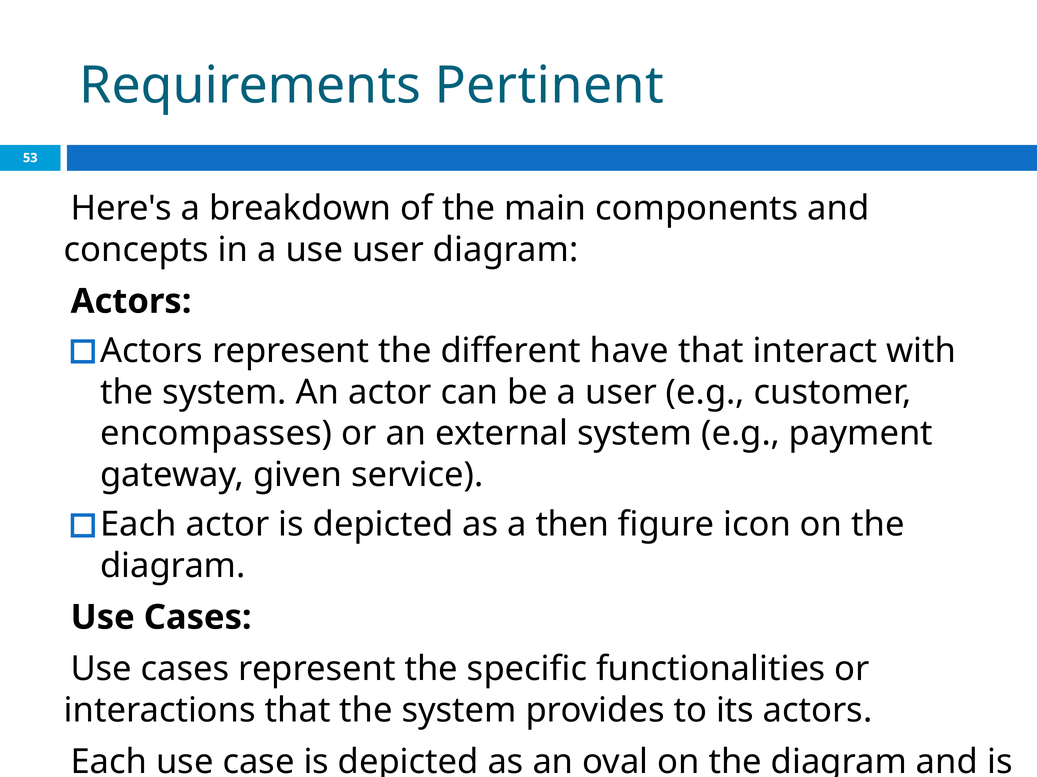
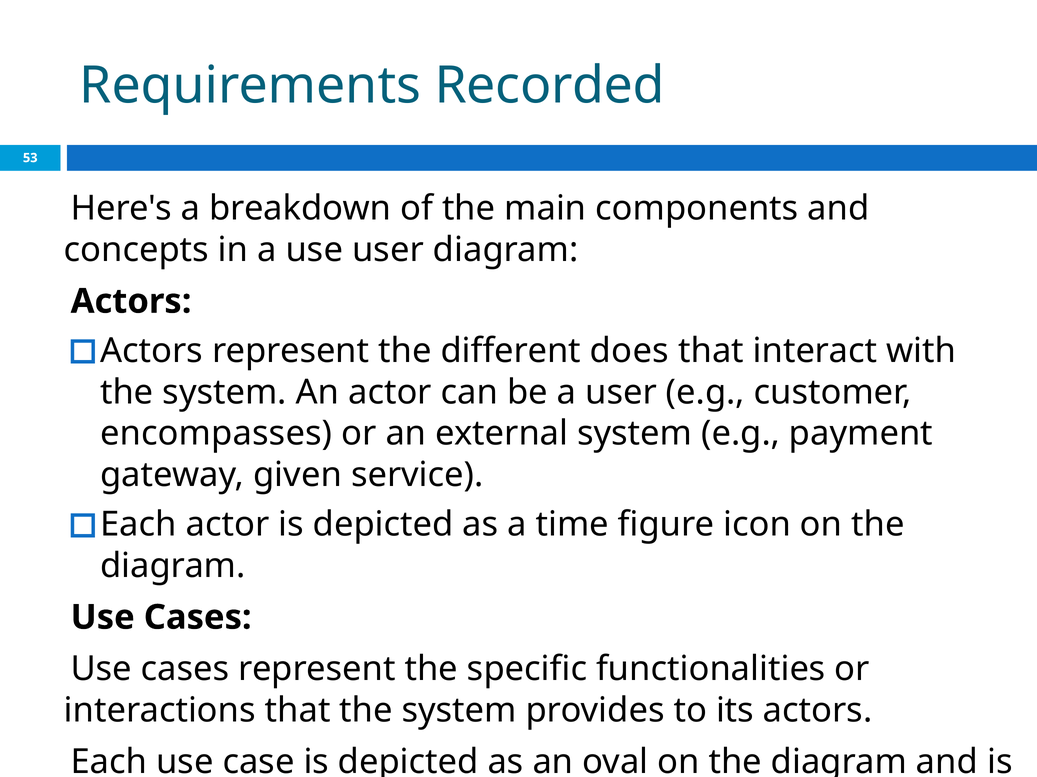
Pertinent: Pertinent -> Recorded
have: have -> does
then: then -> time
